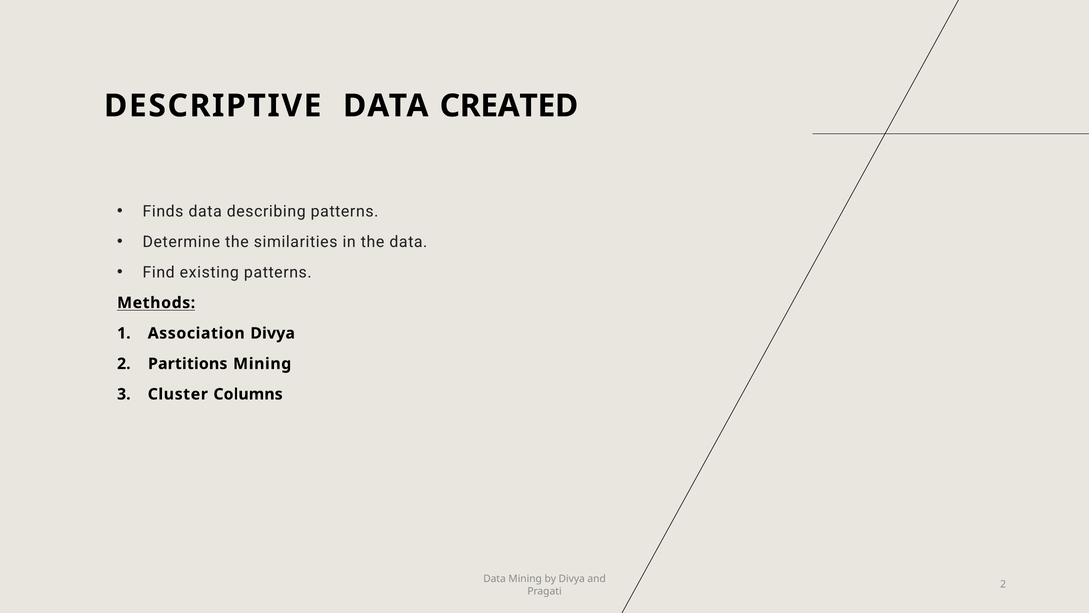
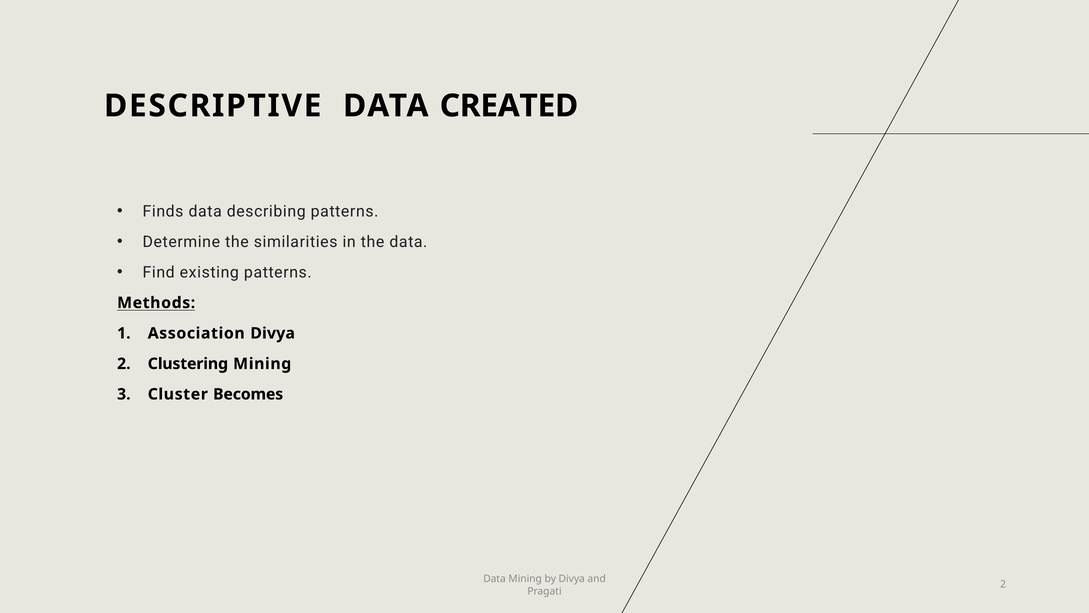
Partitions: Partitions -> Clustering
Columns: Columns -> Becomes
